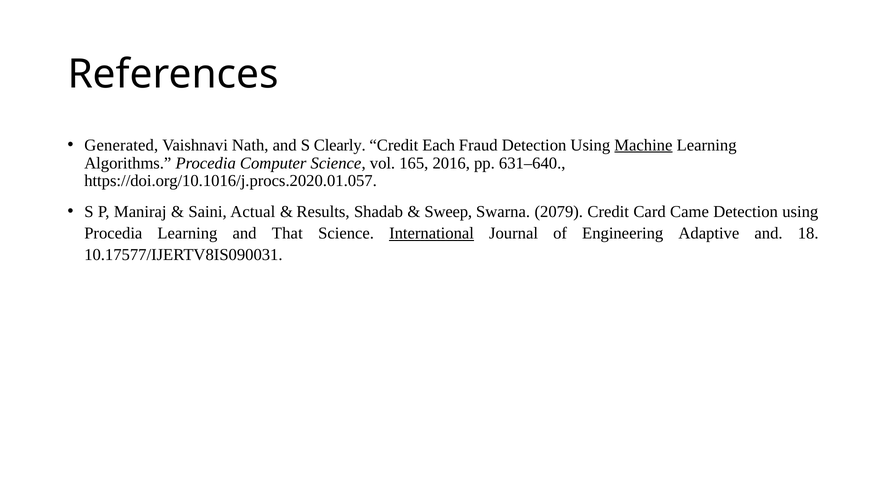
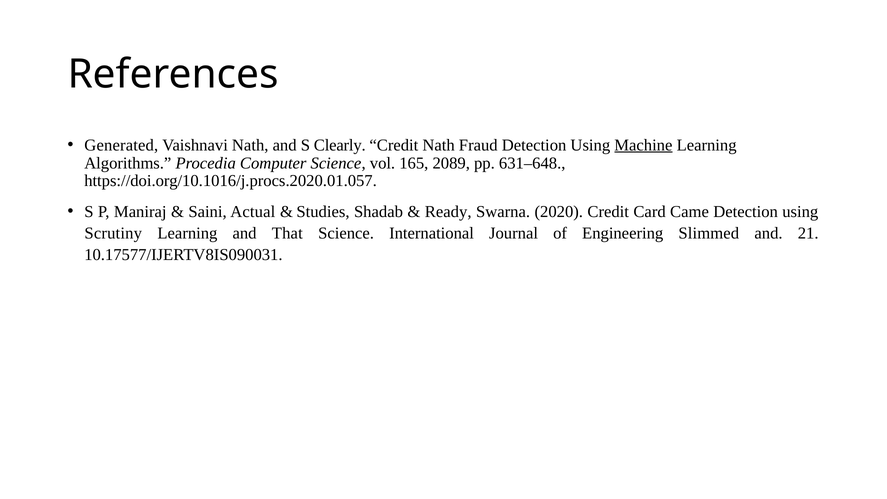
Credit Each: Each -> Nath
2016: 2016 -> 2089
631–640: 631–640 -> 631–648
Results: Results -> Studies
Sweep: Sweep -> Ready
2079: 2079 -> 2020
Procedia at (113, 233): Procedia -> Scrutiny
International underline: present -> none
Adaptive: Adaptive -> Slimmed
18: 18 -> 21
